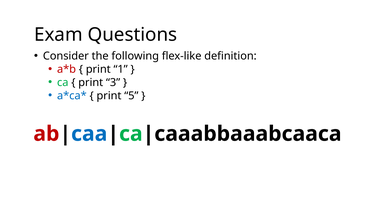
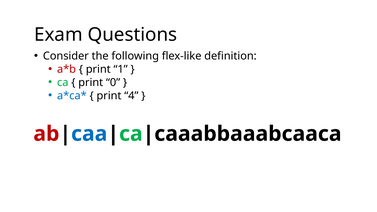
3: 3 -> 0
5: 5 -> 4
